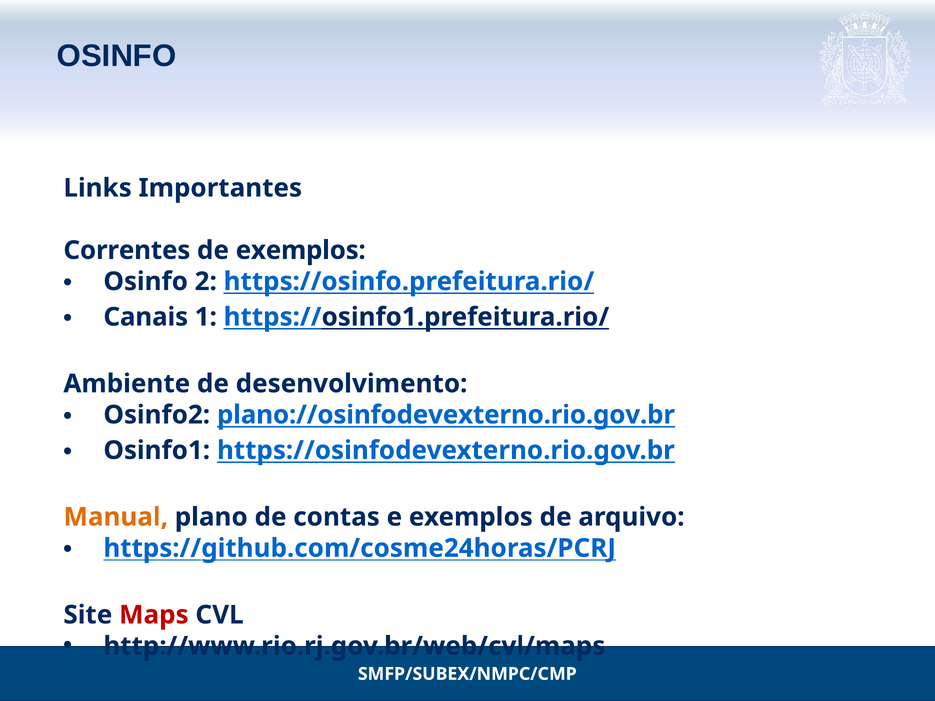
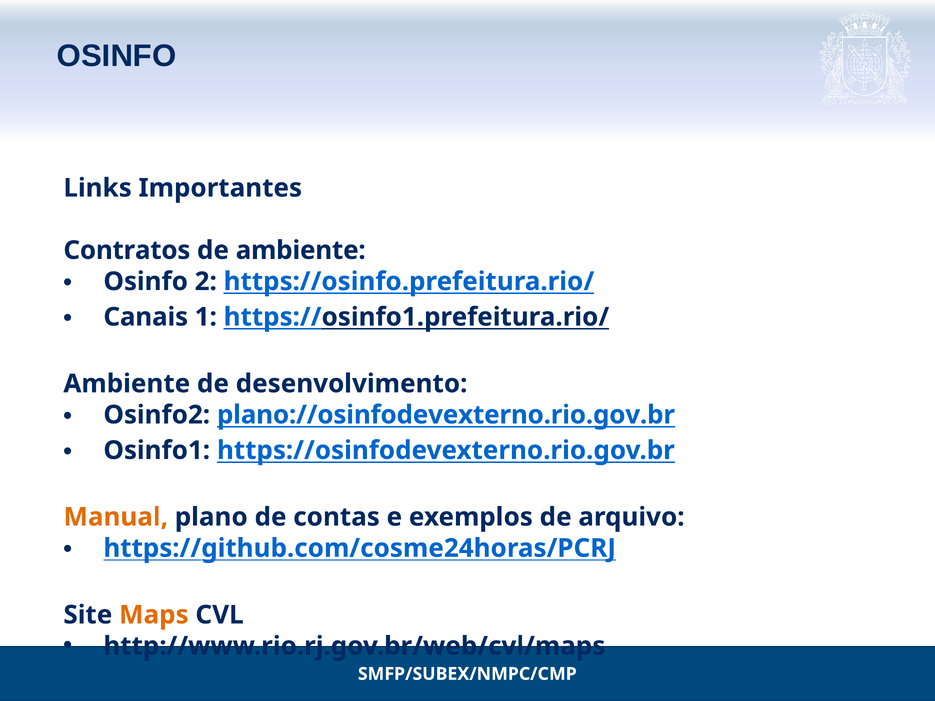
Correntes: Correntes -> Contratos
de exemplos: exemplos -> ambiente
Maps colour: red -> orange
